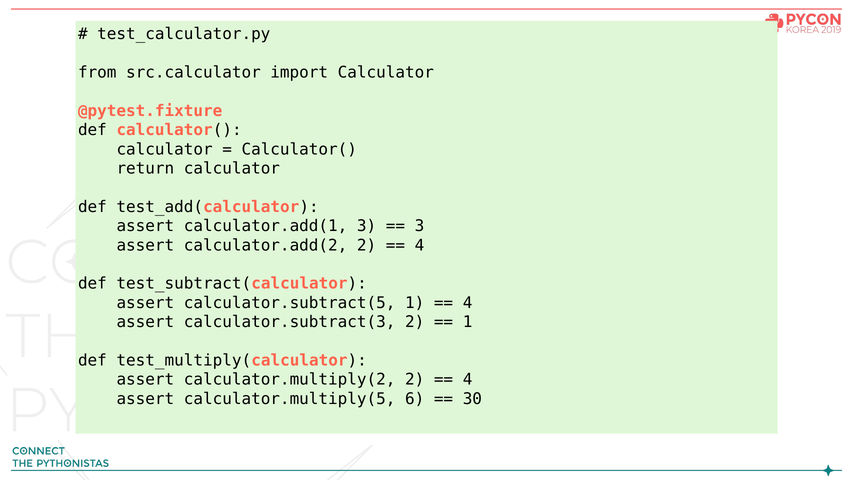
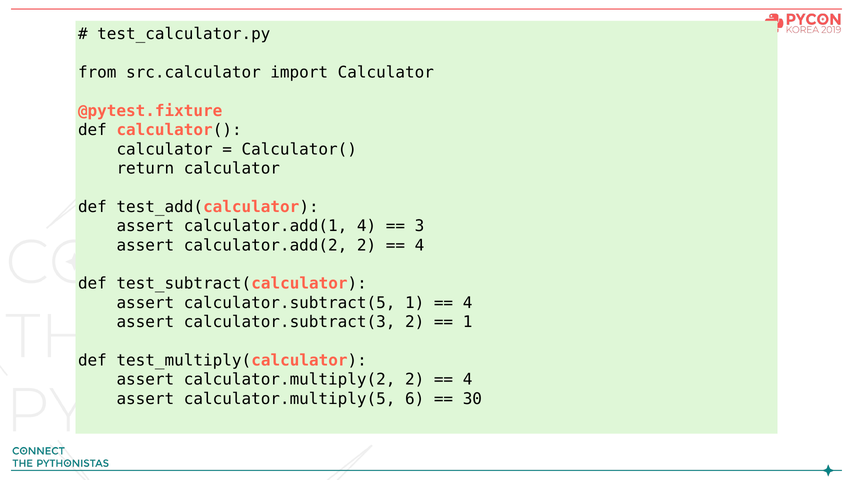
calculator.add(1 3: 3 -> 4
